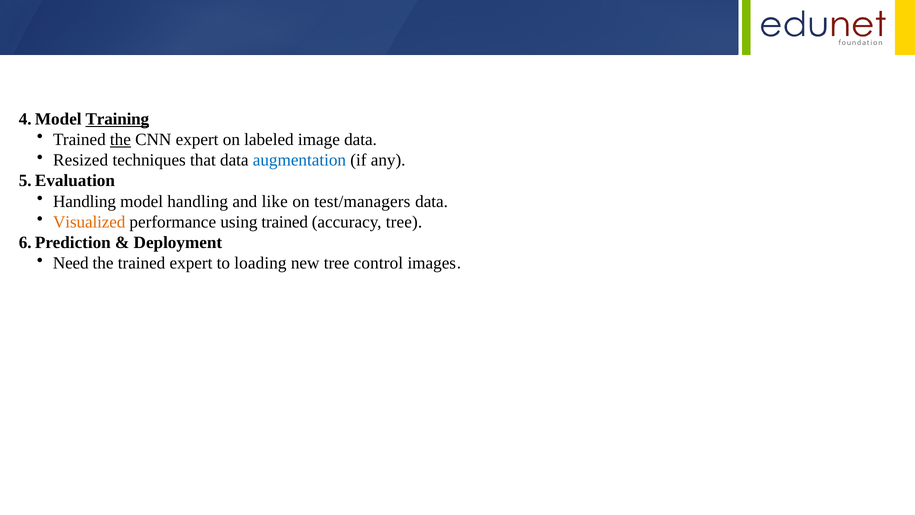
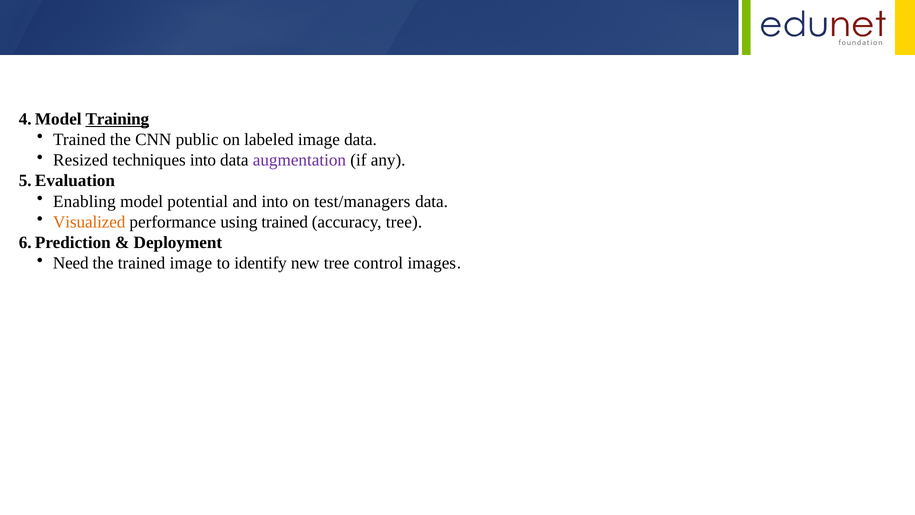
the at (120, 140) underline: present -> none
CNN expert: expert -> public
techniques that: that -> into
augmentation colour: blue -> purple
Handling at (85, 201): Handling -> Enabling
model handling: handling -> potential
and like: like -> into
trained expert: expert -> image
loading: loading -> identify
